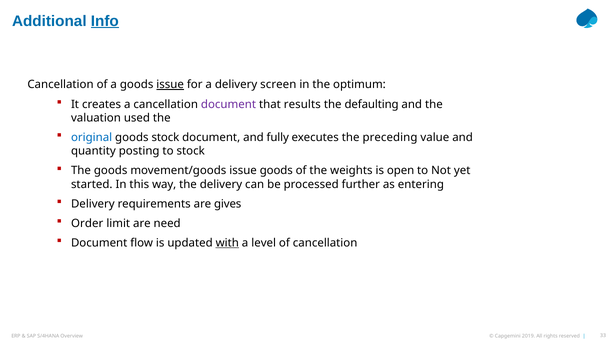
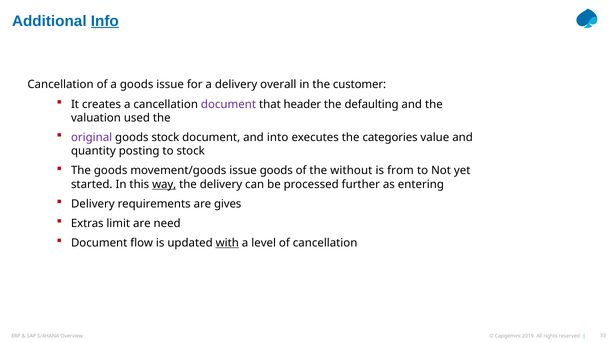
issue at (170, 85) underline: present -> none
screen: screen -> overall
optimum: optimum -> customer
results: results -> header
original colour: blue -> purple
fully: fully -> into
preceding: preceding -> categories
weights: weights -> without
open: open -> from
way underline: none -> present
Order: Order -> Extras
